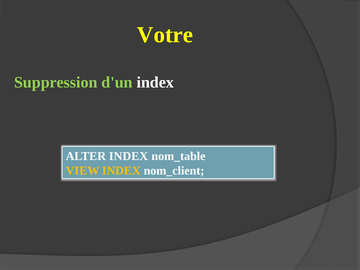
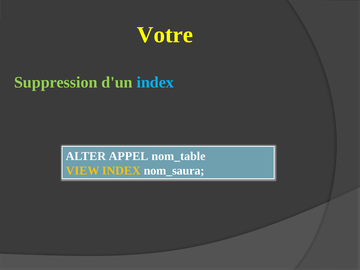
index at (155, 82) colour: white -> light blue
ALTER INDEX: INDEX -> APPEL
nom_client: nom_client -> nom_saura
